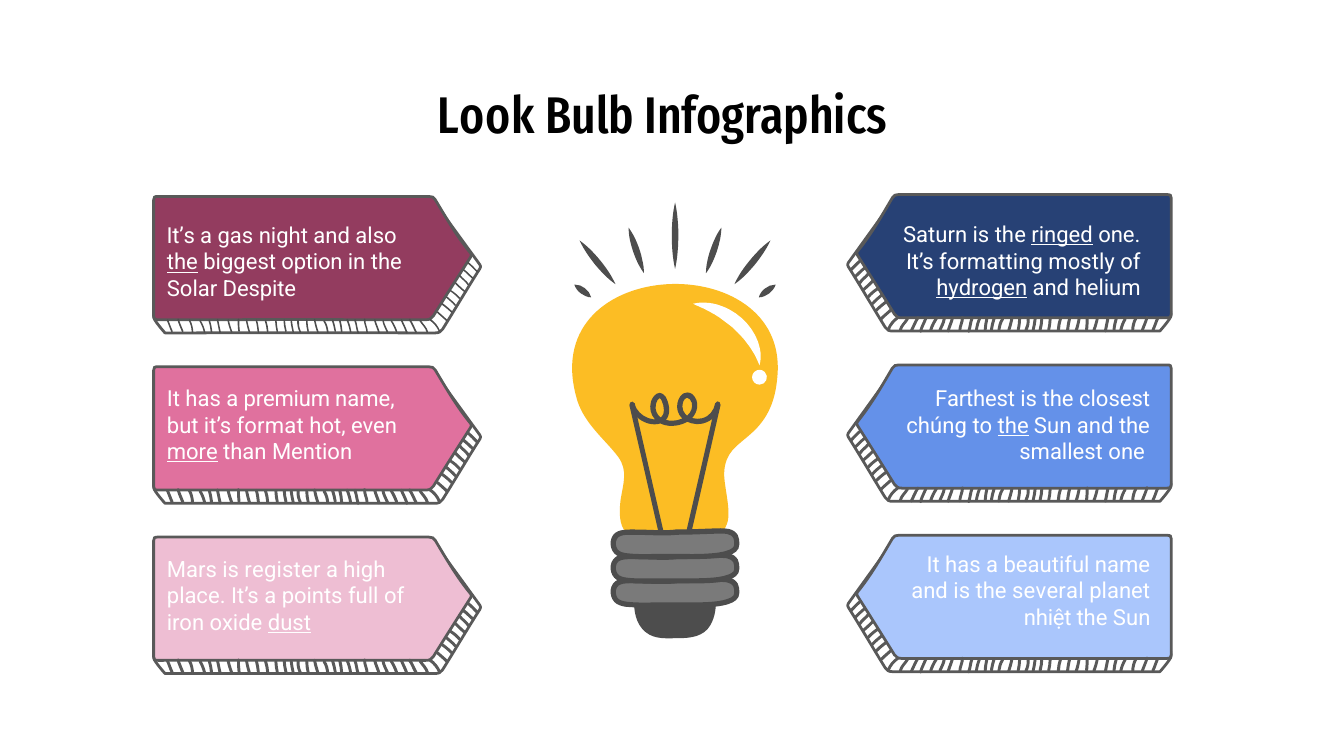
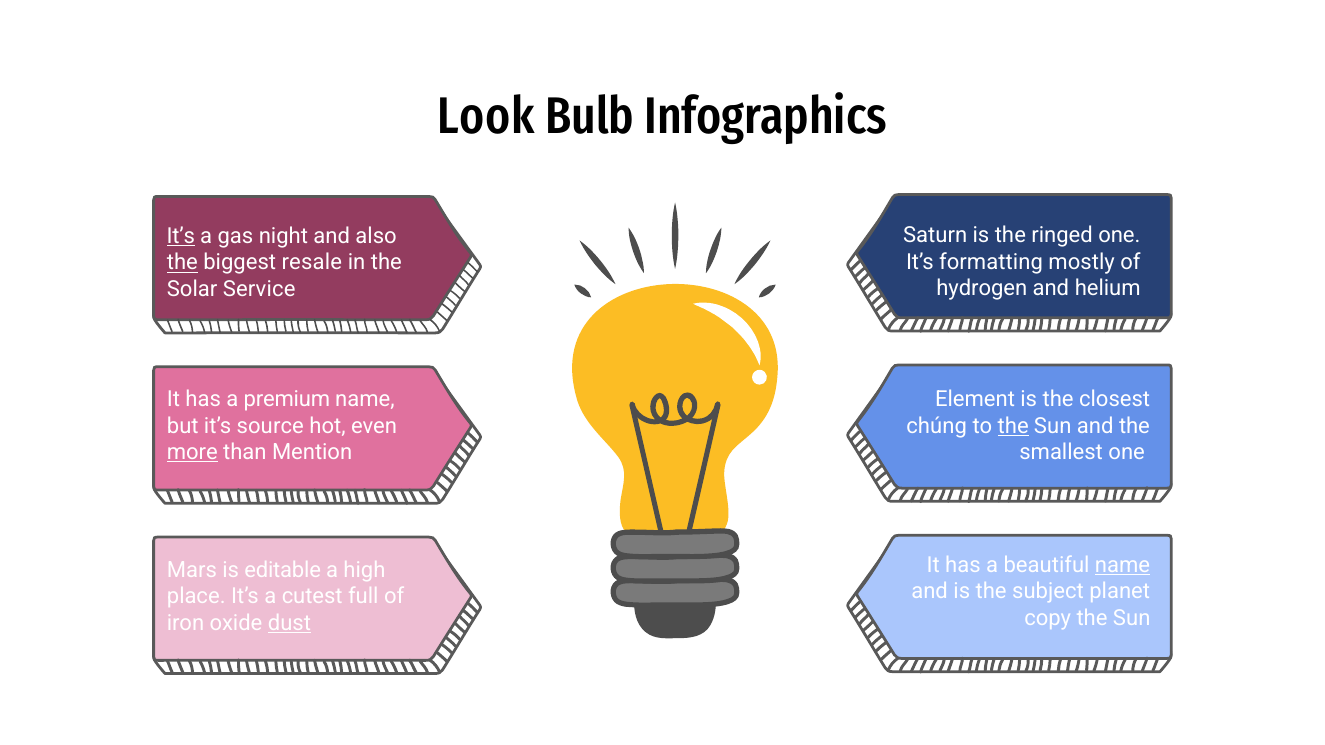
ringed underline: present -> none
It’s at (181, 236) underline: none -> present
option: option -> resale
hydrogen underline: present -> none
Despite: Despite -> Service
Farthest: Farthest -> Element
format: format -> source
name at (1123, 565) underline: none -> present
register: register -> editable
several: several -> subject
points: points -> cutest
nhiệt: nhiệt -> copy
